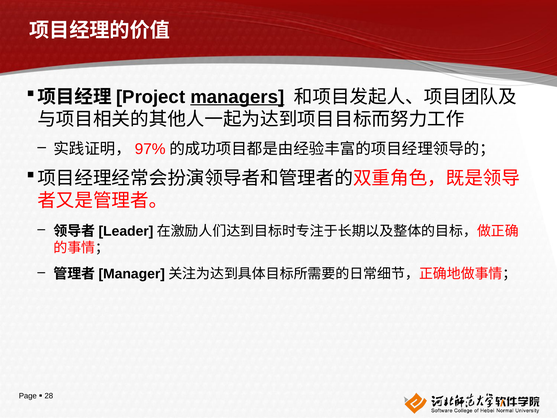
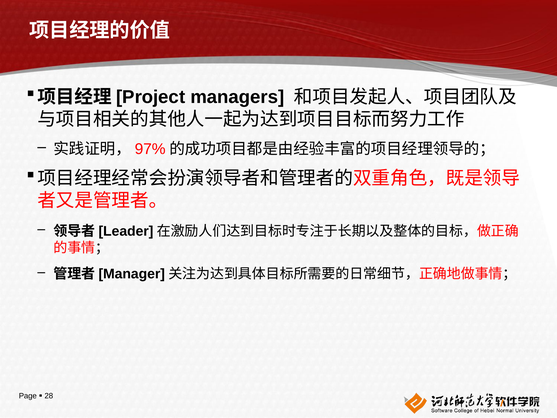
managers underline: present -> none
